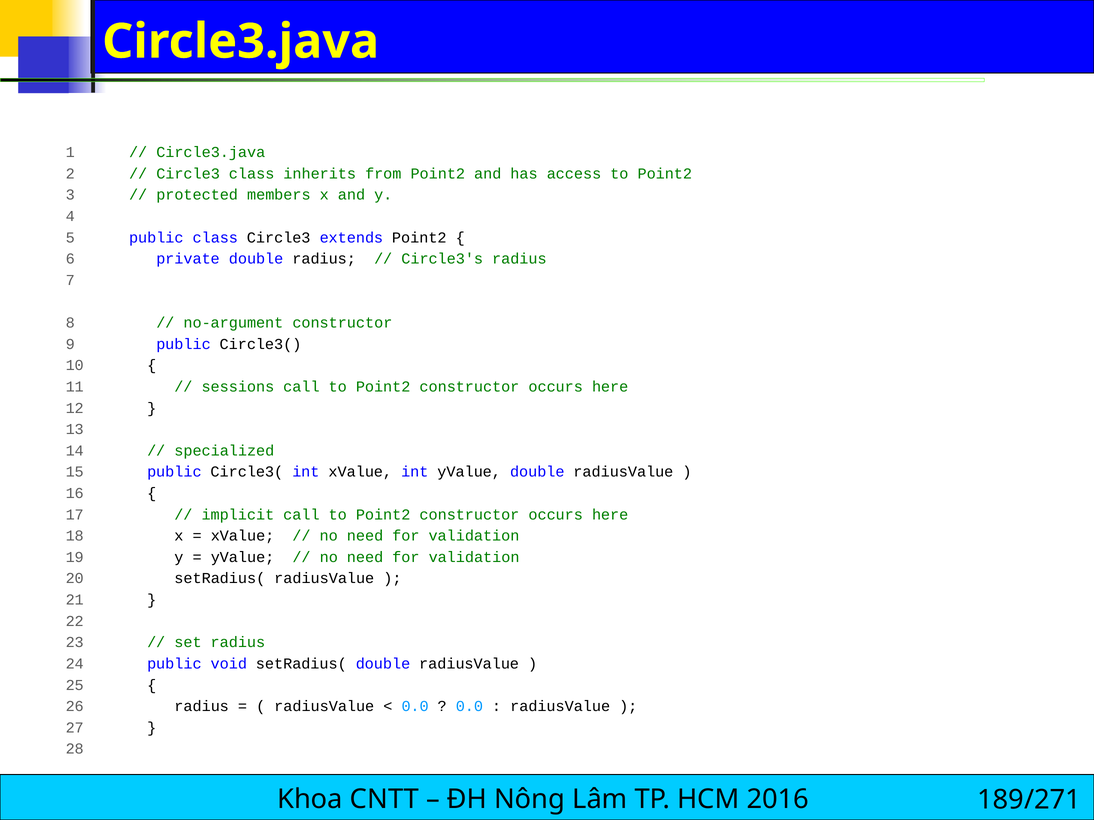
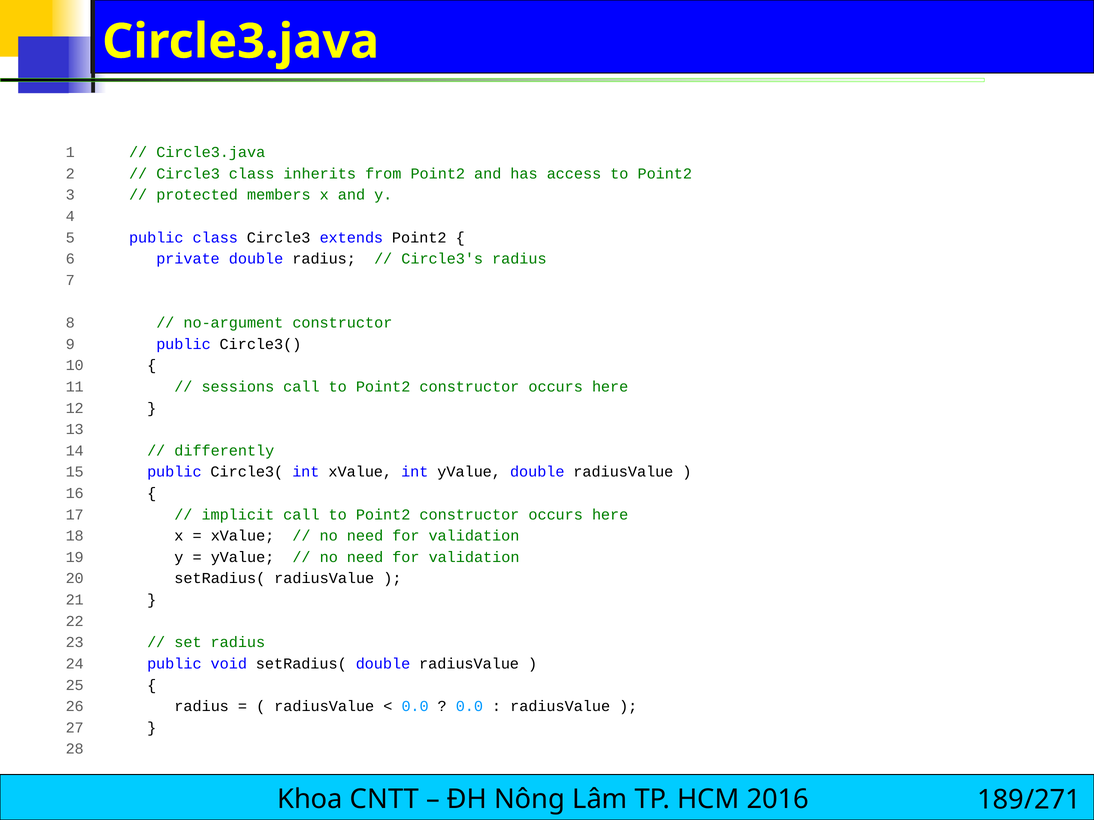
specialized: specialized -> differently
